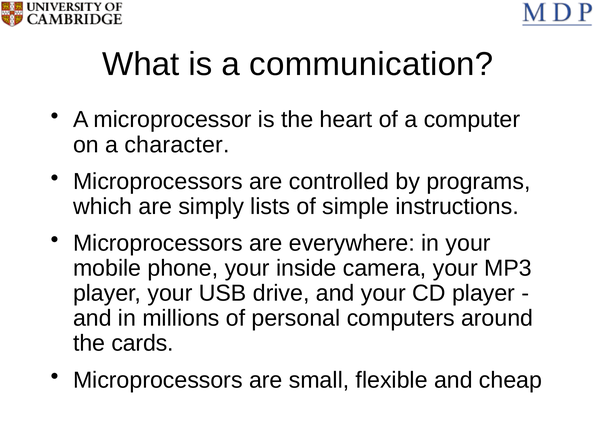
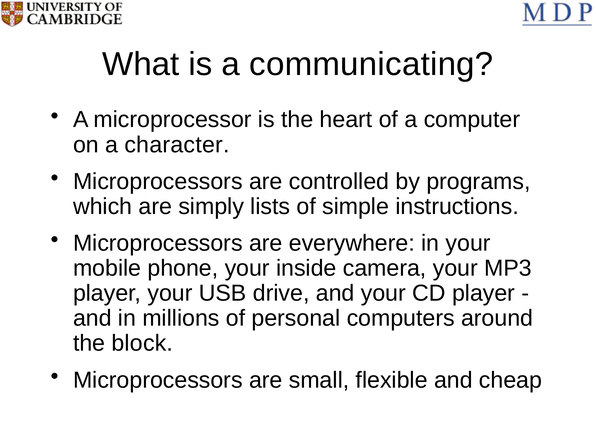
communication: communication -> communicating
cards: cards -> block
